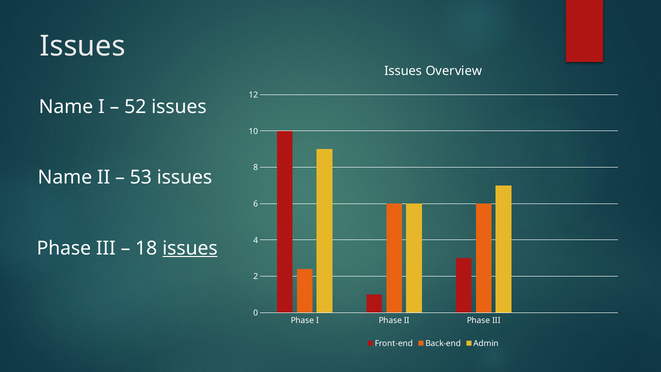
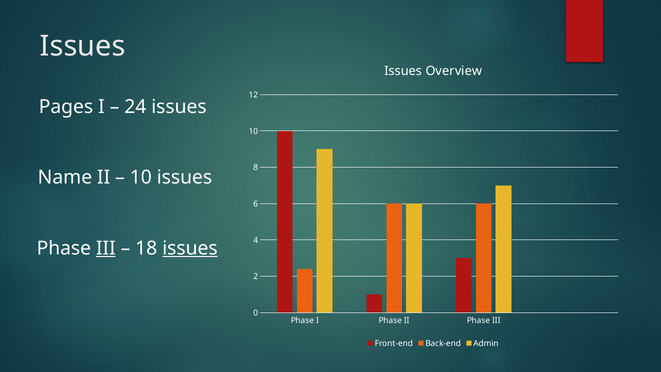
Name at (66, 107): Name -> Pages
52: 52 -> 24
53 at (141, 177): 53 -> 10
III at (106, 248) underline: none -> present
